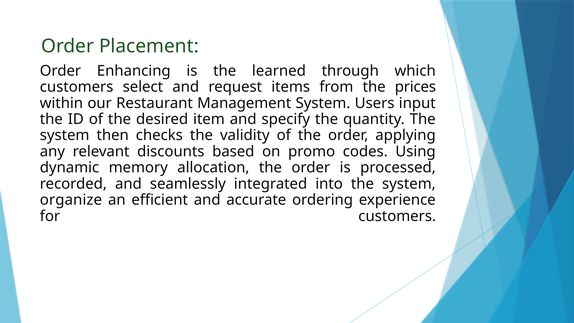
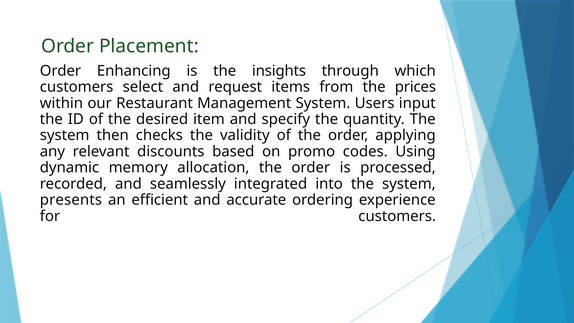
learned: learned -> insights
organize: organize -> presents
